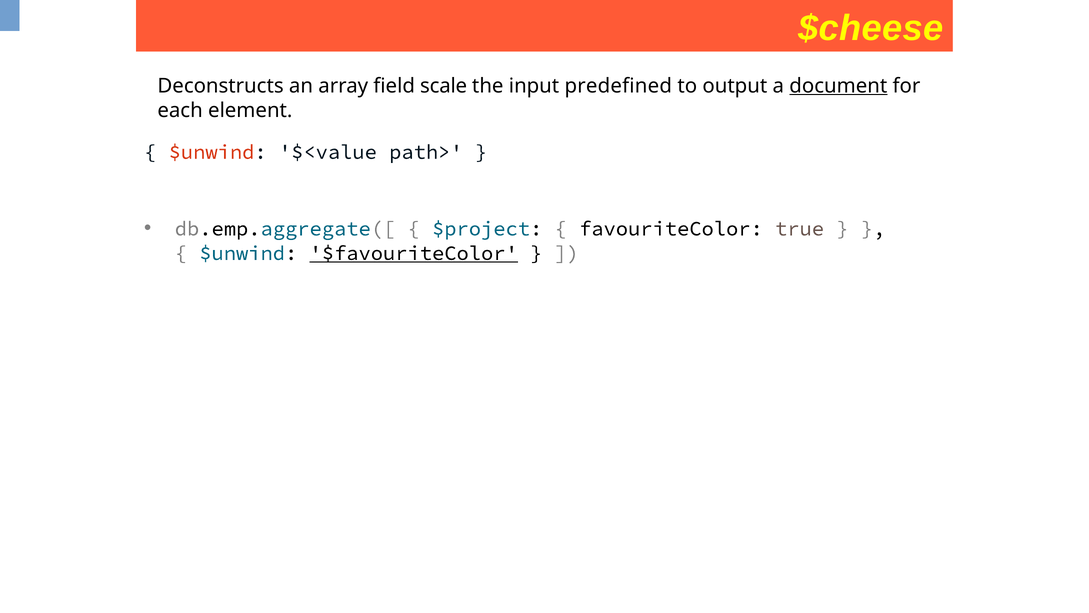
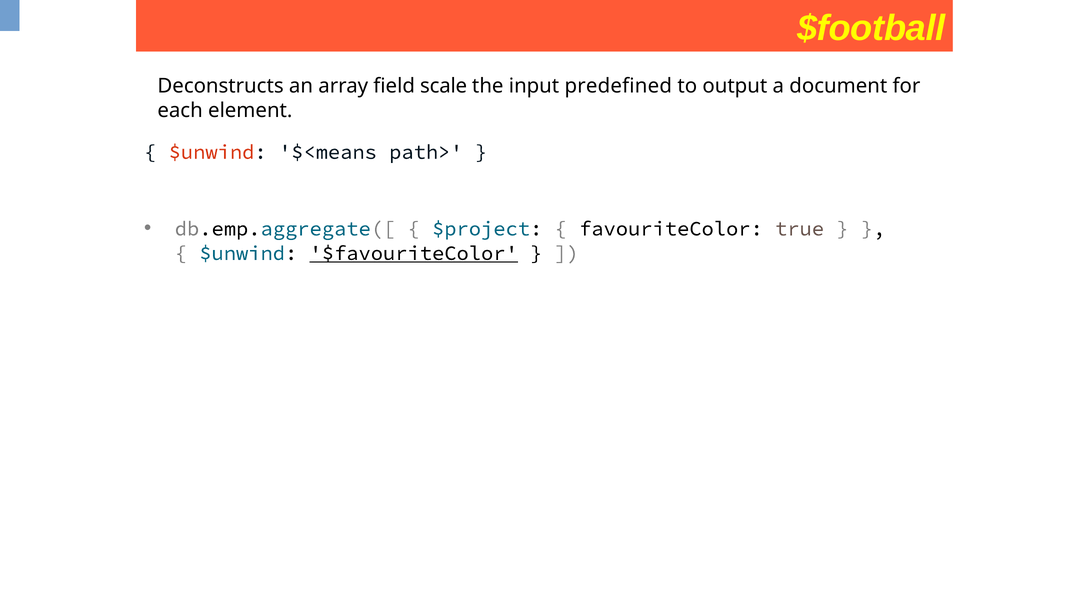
$cheese: $cheese -> $football
document underline: present -> none
$<value: $<value -> $<means
